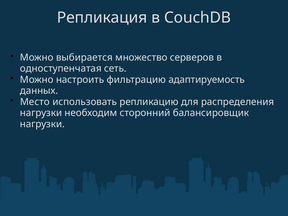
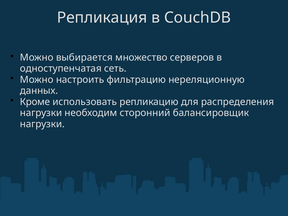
адаптируемость: адаптируемость -> нереляционную
Место: Место -> Кроме
